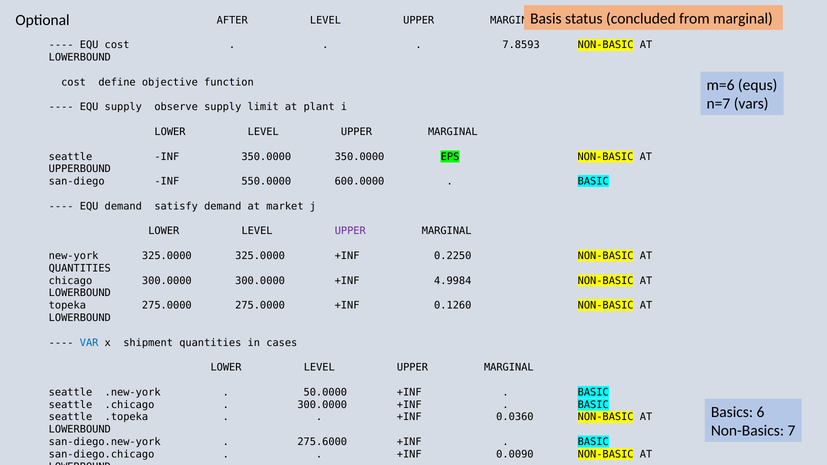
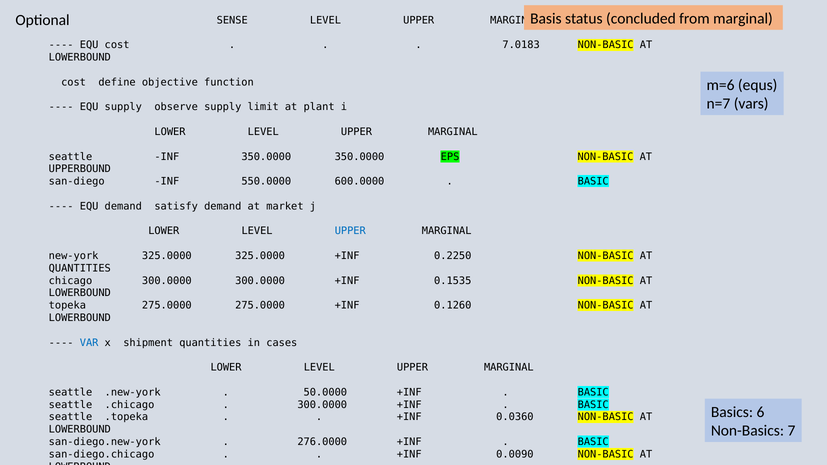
AFTER: AFTER -> SENSE
7.8593: 7.8593 -> 7.0183
UPPER at (350, 231) colour: purple -> blue
4.9984: 4.9984 -> 0.1535
275.6000: 275.6000 -> 276.0000
